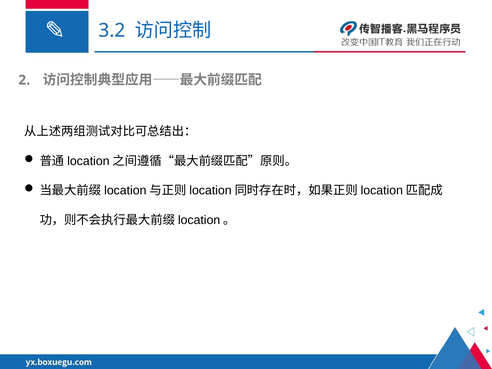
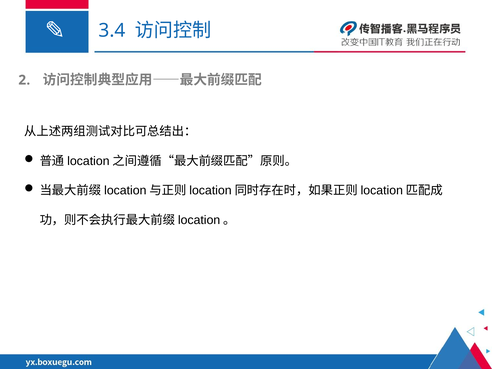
3.2: 3.2 -> 3.4
